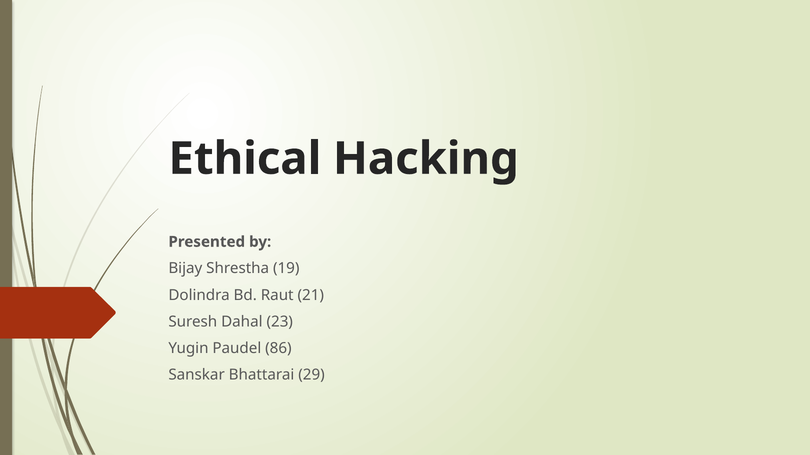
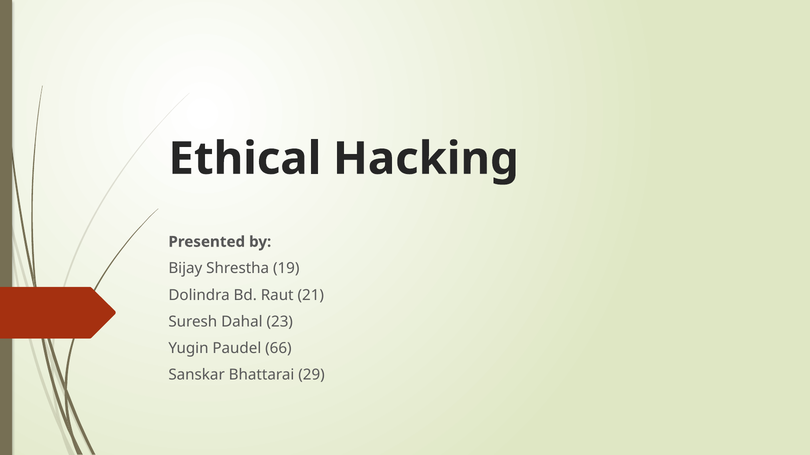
86: 86 -> 66
